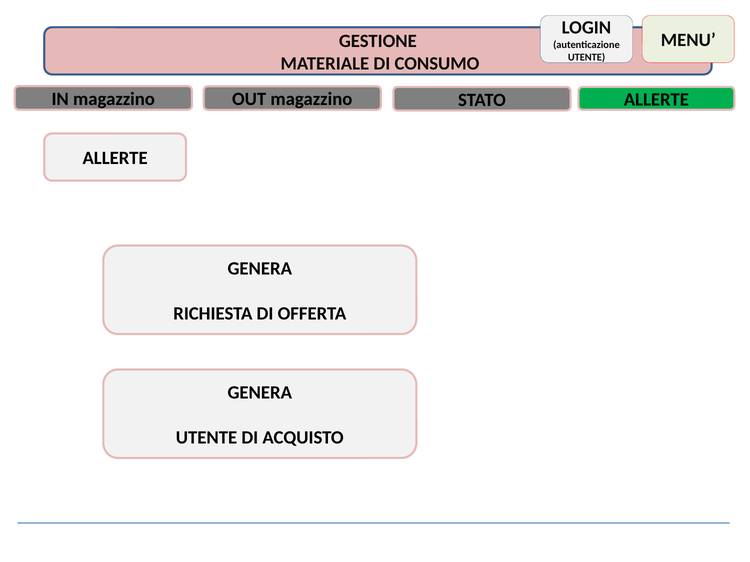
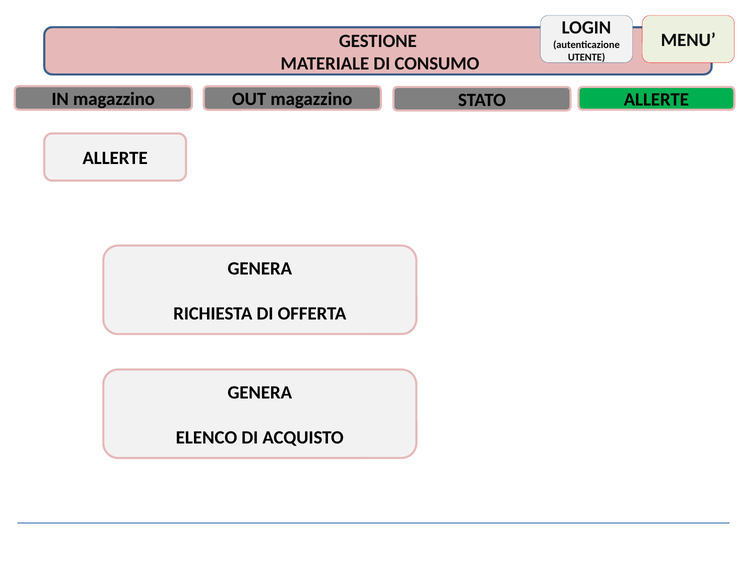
UTENTE at (207, 438): UTENTE -> ELENCO
